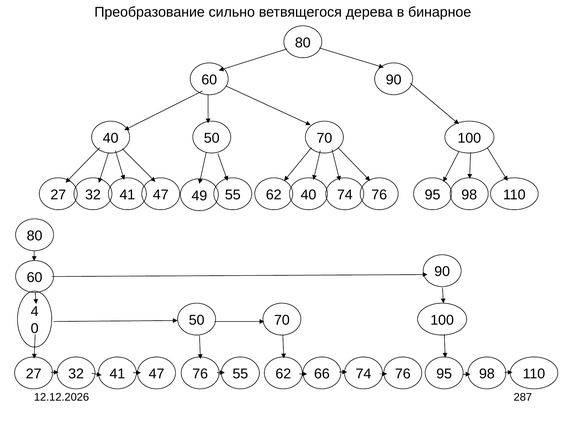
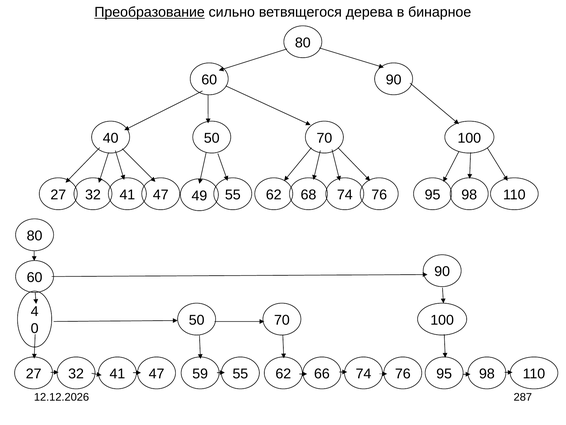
Преобразование underline: none -> present
62 40: 40 -> 68
47 76: 76 -> 59
